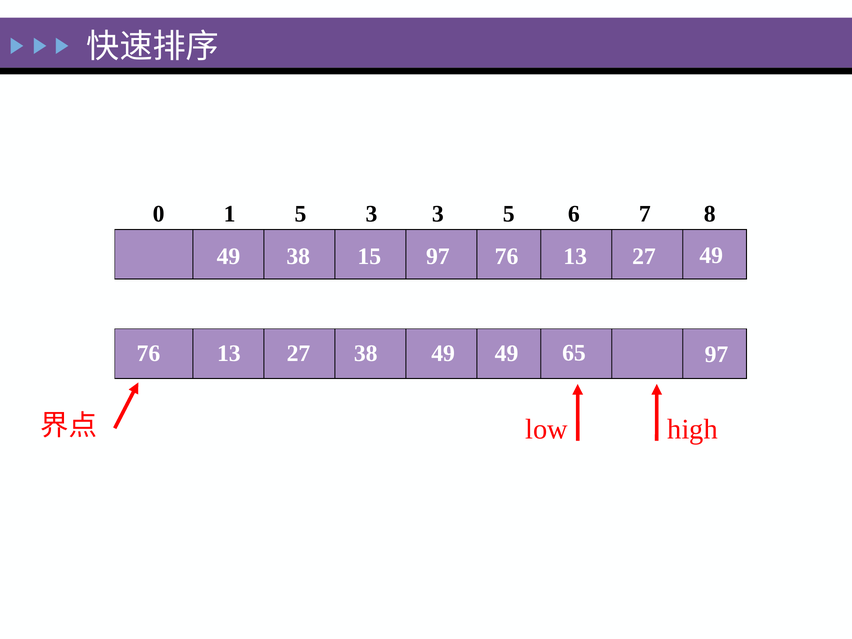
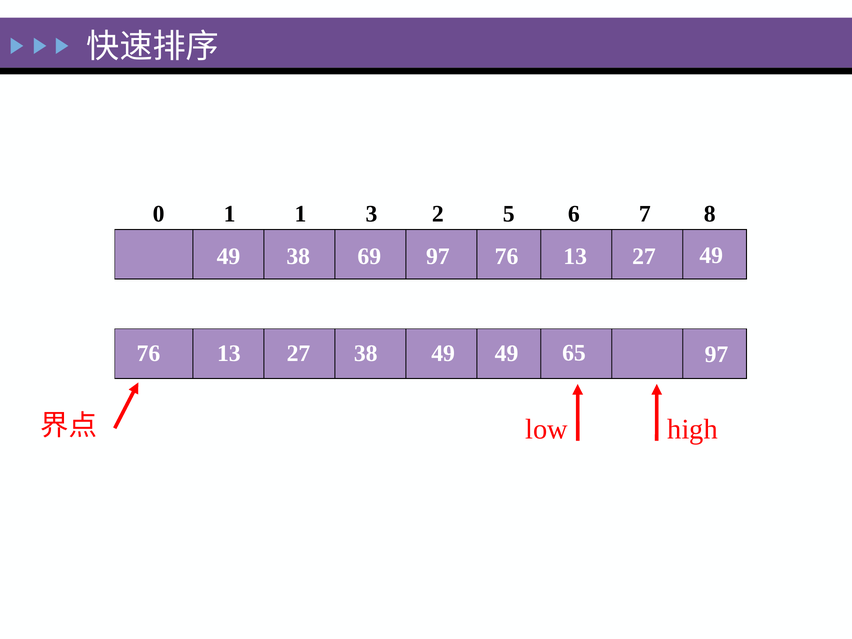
1 5: 5 -> 1
3 3: 3 -> 2
15: 15 -> 69
